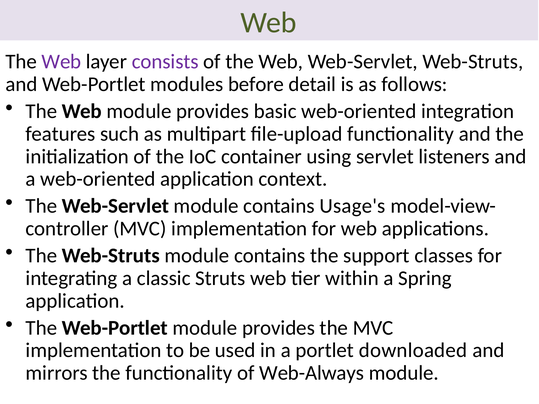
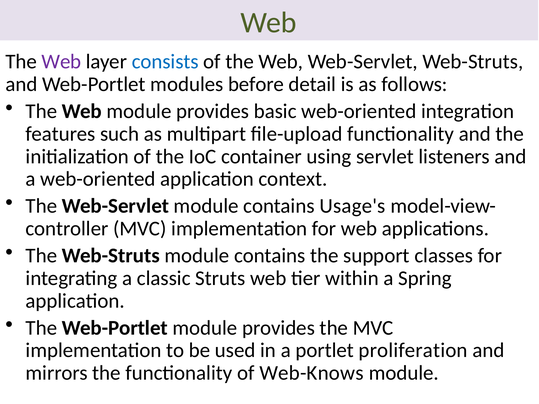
consists colour: purple -> blue
downloaded: downloaded -> proliferation
Web-Always: Web-Always -> Web-Knows
